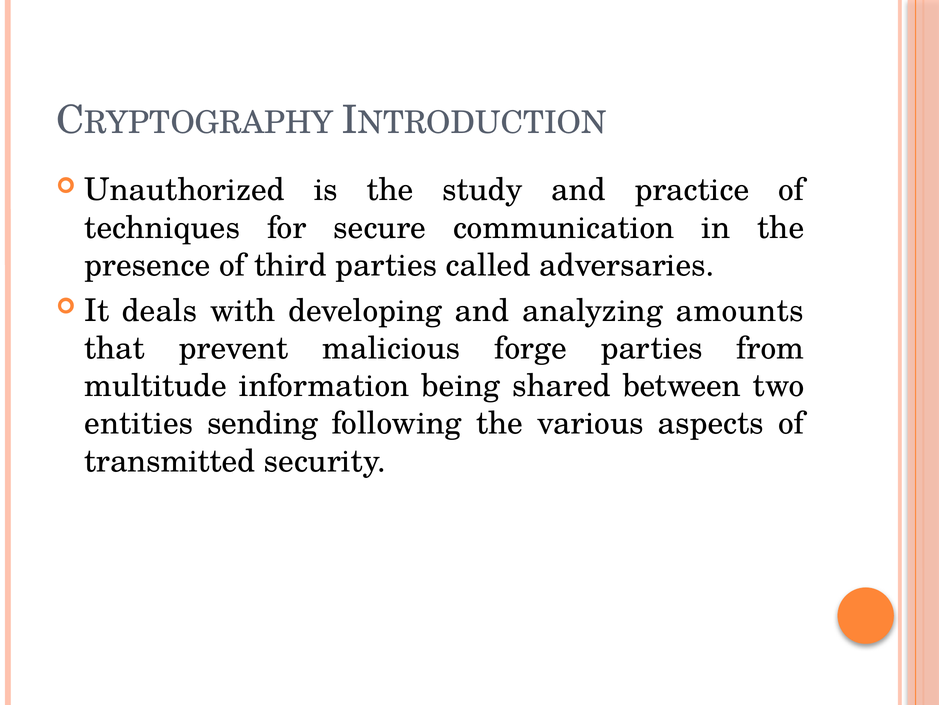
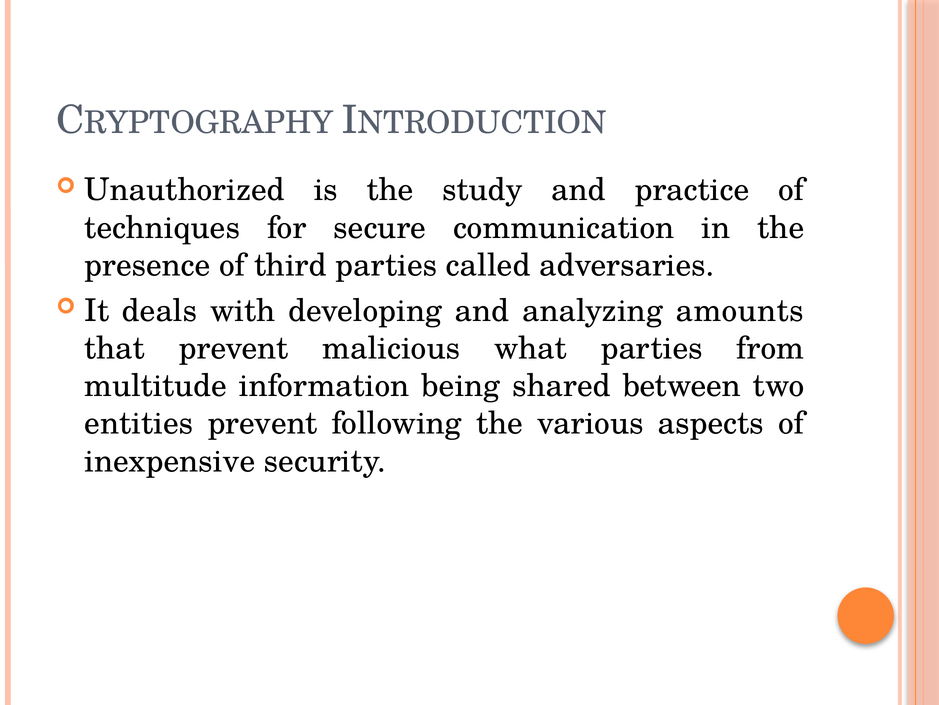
forge: forge -> what
entities sending: sending -> prevent
transmitted: transmitted -> inexpensive
